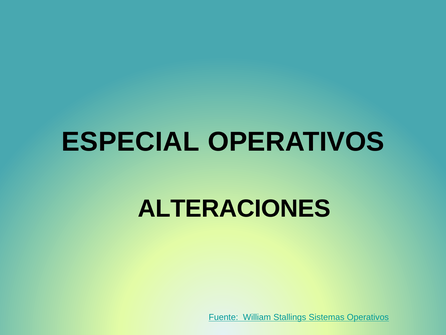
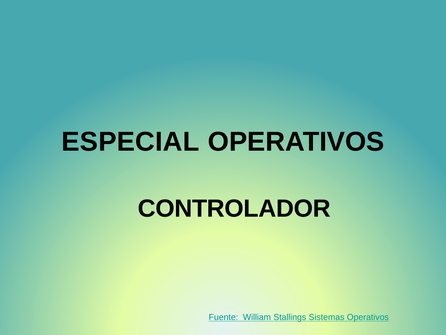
ALTERACIONES: ALTERACIONES -> CONTROLADOR
